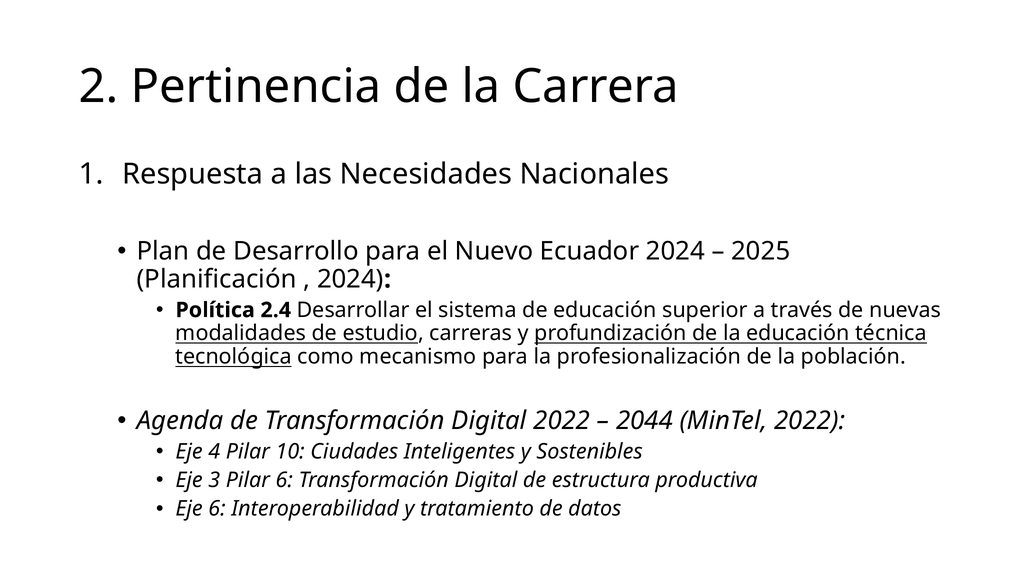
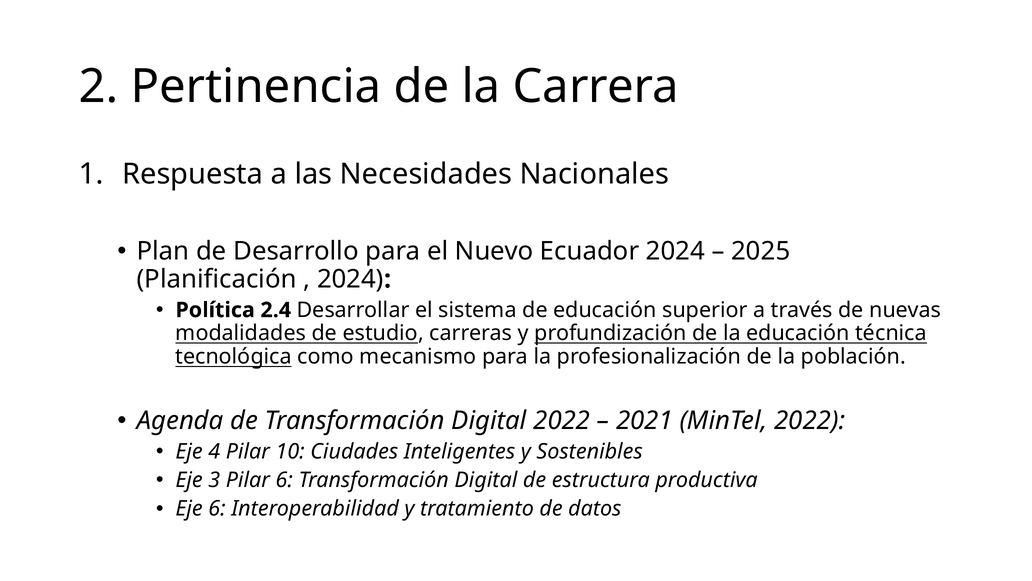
2044: 2044 -> 2021
